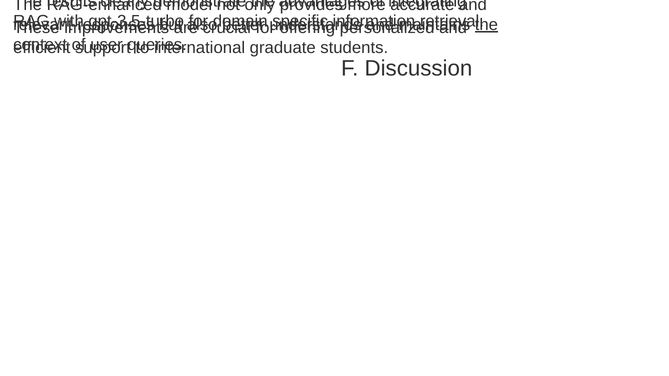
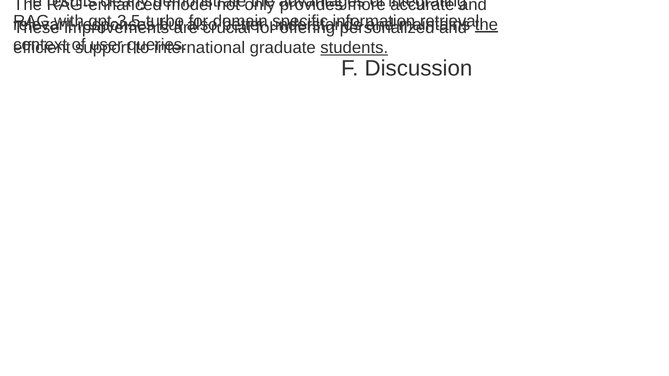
students underline: none -> present
